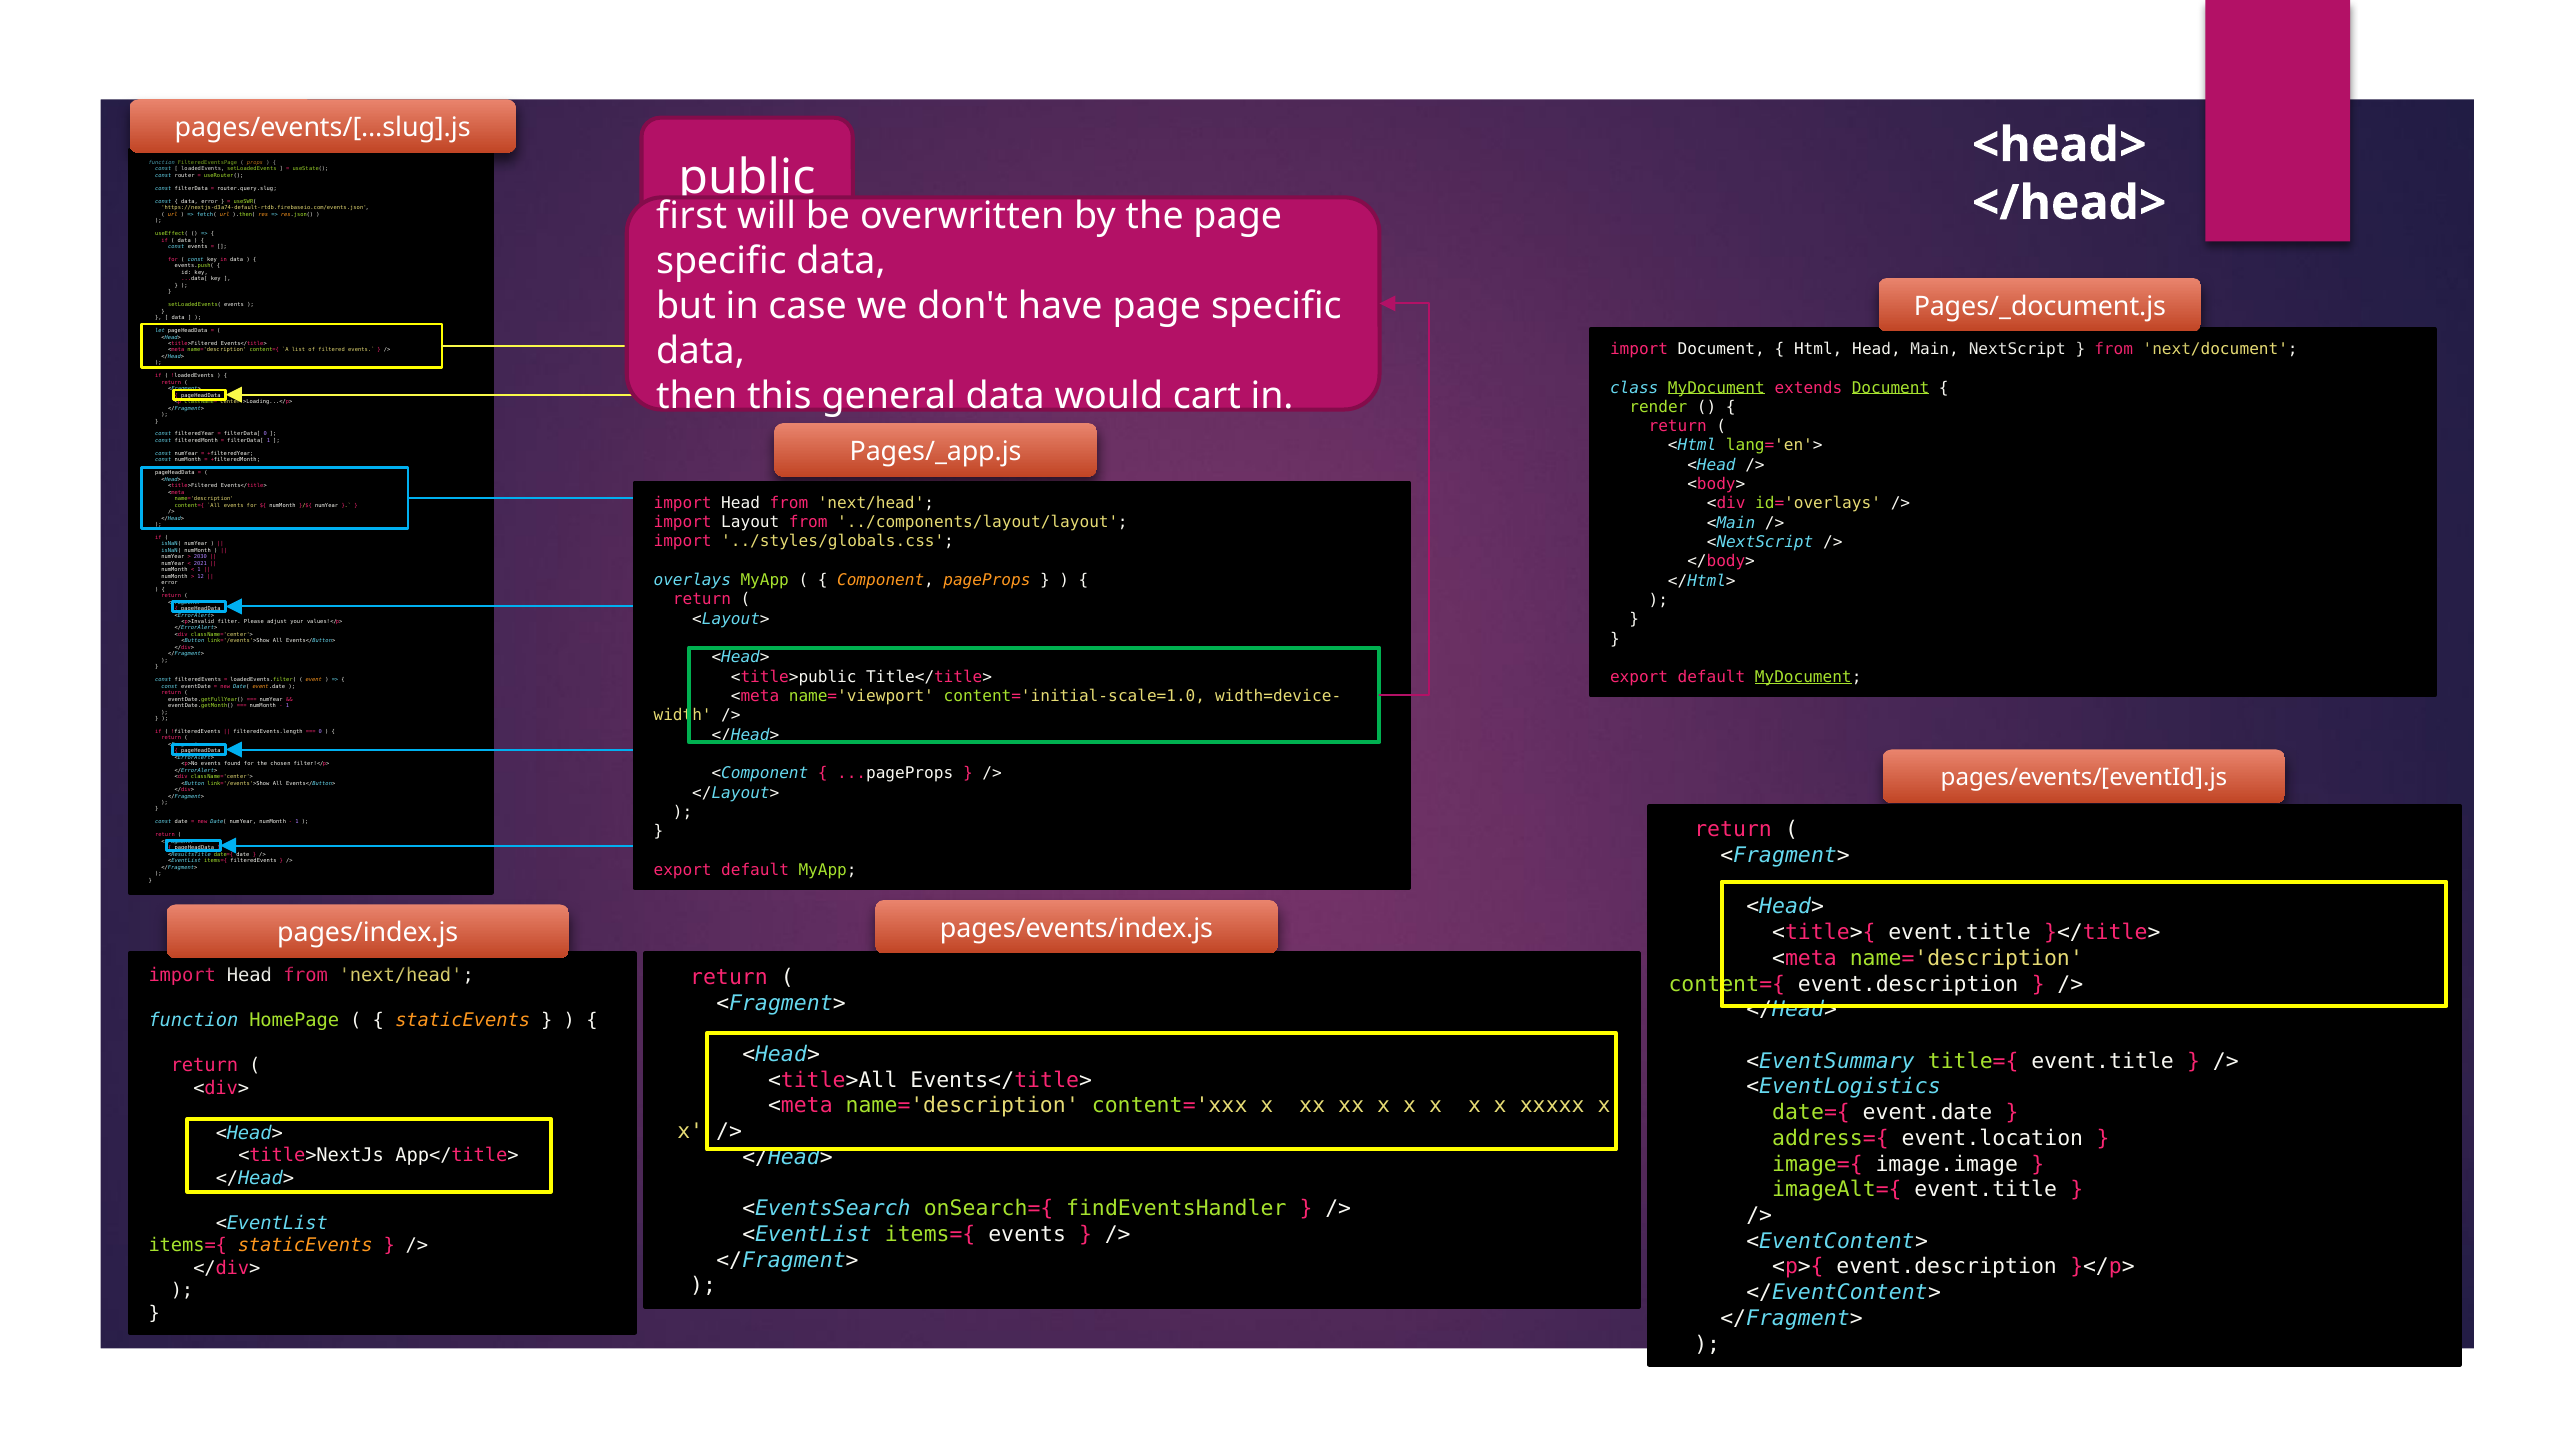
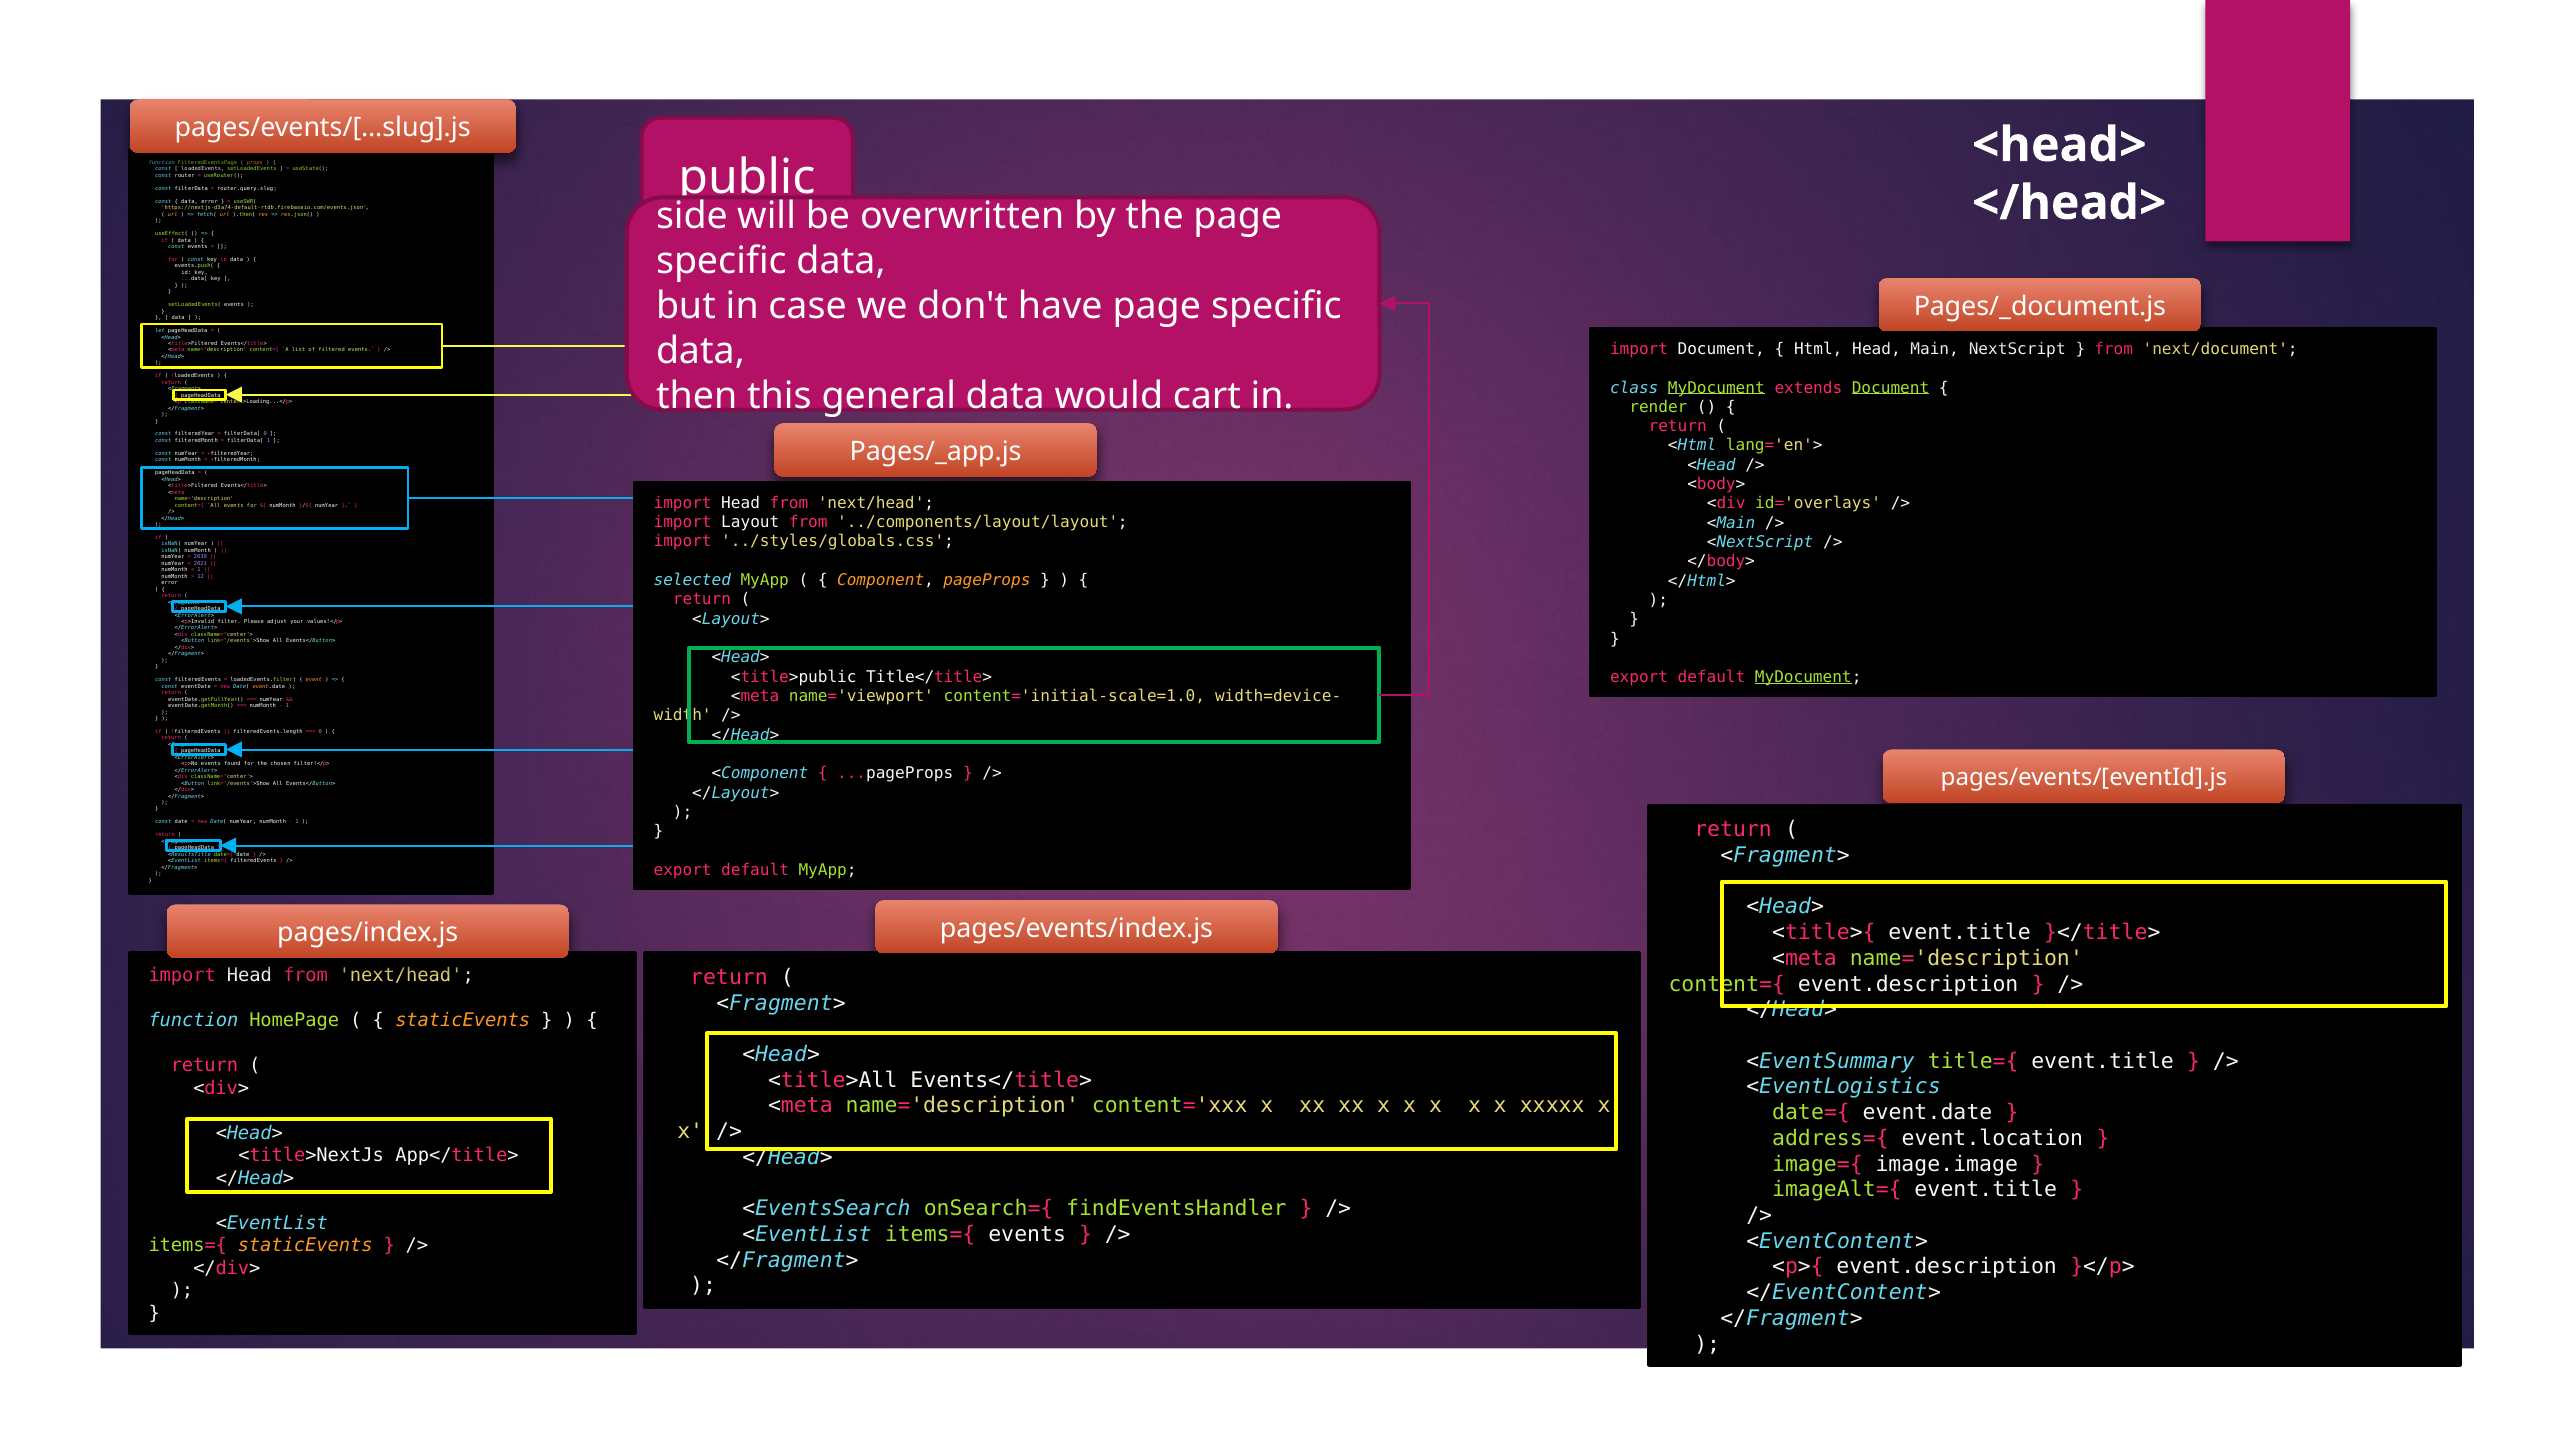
first: first -> side
overlays: overlays -> selected
